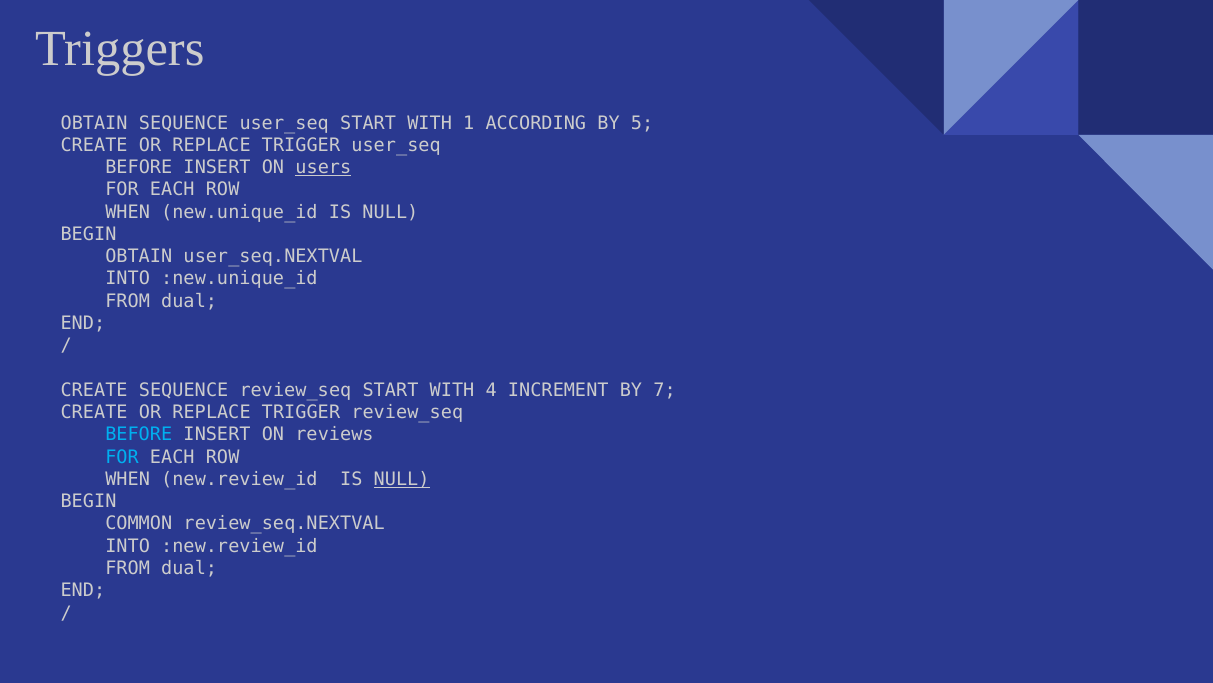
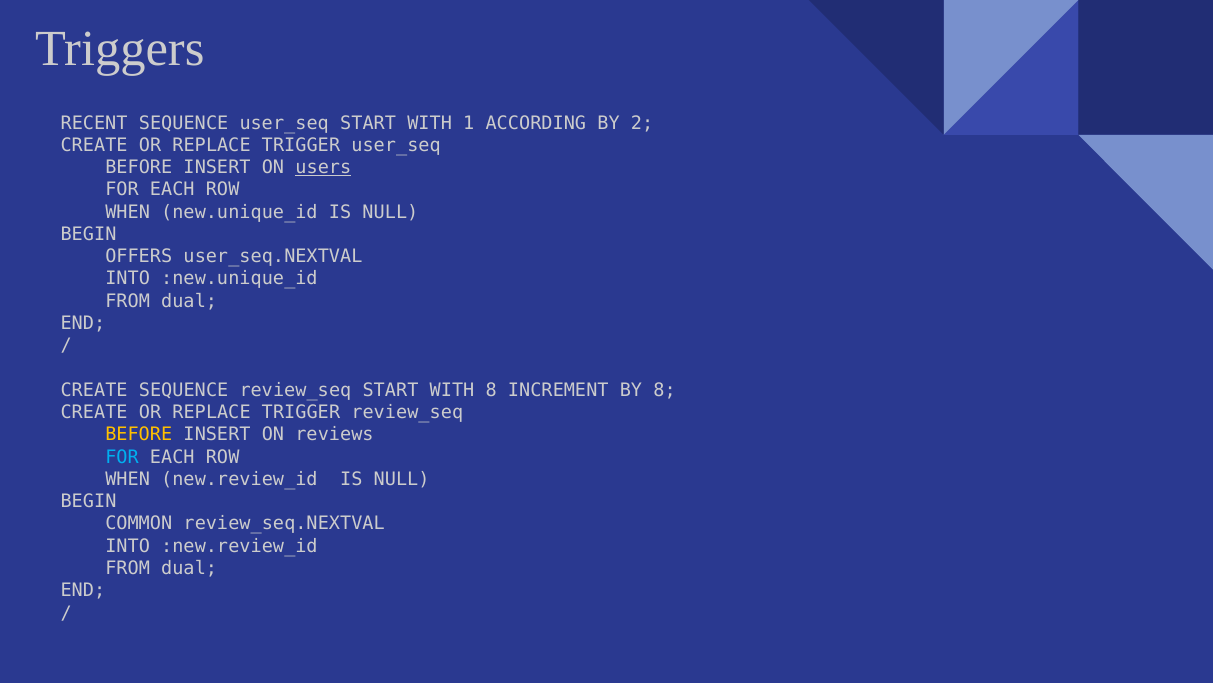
OBTAIN at (94, 123): OBTAIN -> RECENT
5: 5 -> 2
OBTAIN at (139, 256): OBTAIN -> OFFERS
WITH 4: 4 -> 8
BY 7: 7 -> 8
BEFORE at (139, 434) colour: light blue -> yellow
NULL at (402, 479) underline: present -> none
